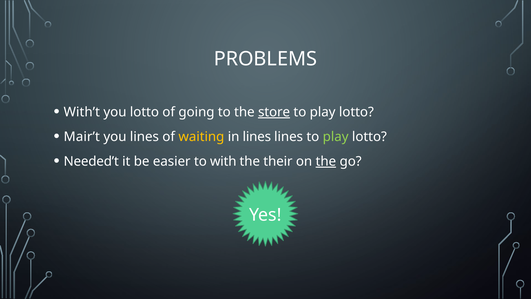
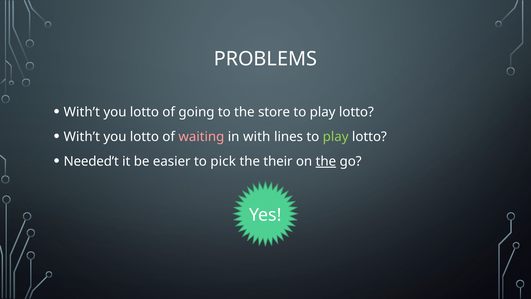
store underline: present -> none
Mair’t at (82, 137): Mair’t -> With’t
lines at (144, 137): lines -> lotto
waiting colour: yellow -> pink
in lines: lines -> with
with: with -> pick
